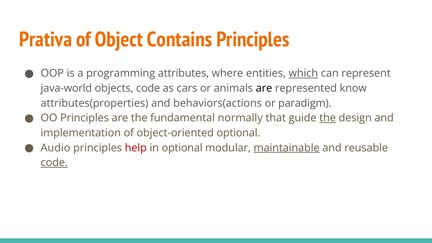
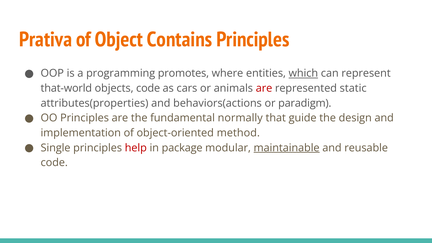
attributes: attributes -> promotes
java-world: java-world -> that-world
are at (264, 88) colour: black -> red
know: know -> static
the at (328, 118) underline: present -> none
object-oriented optional: optional -> method
Audio: Audio -> Single
in optional: optional -> package
code at (54, 163) underline: present -> none
